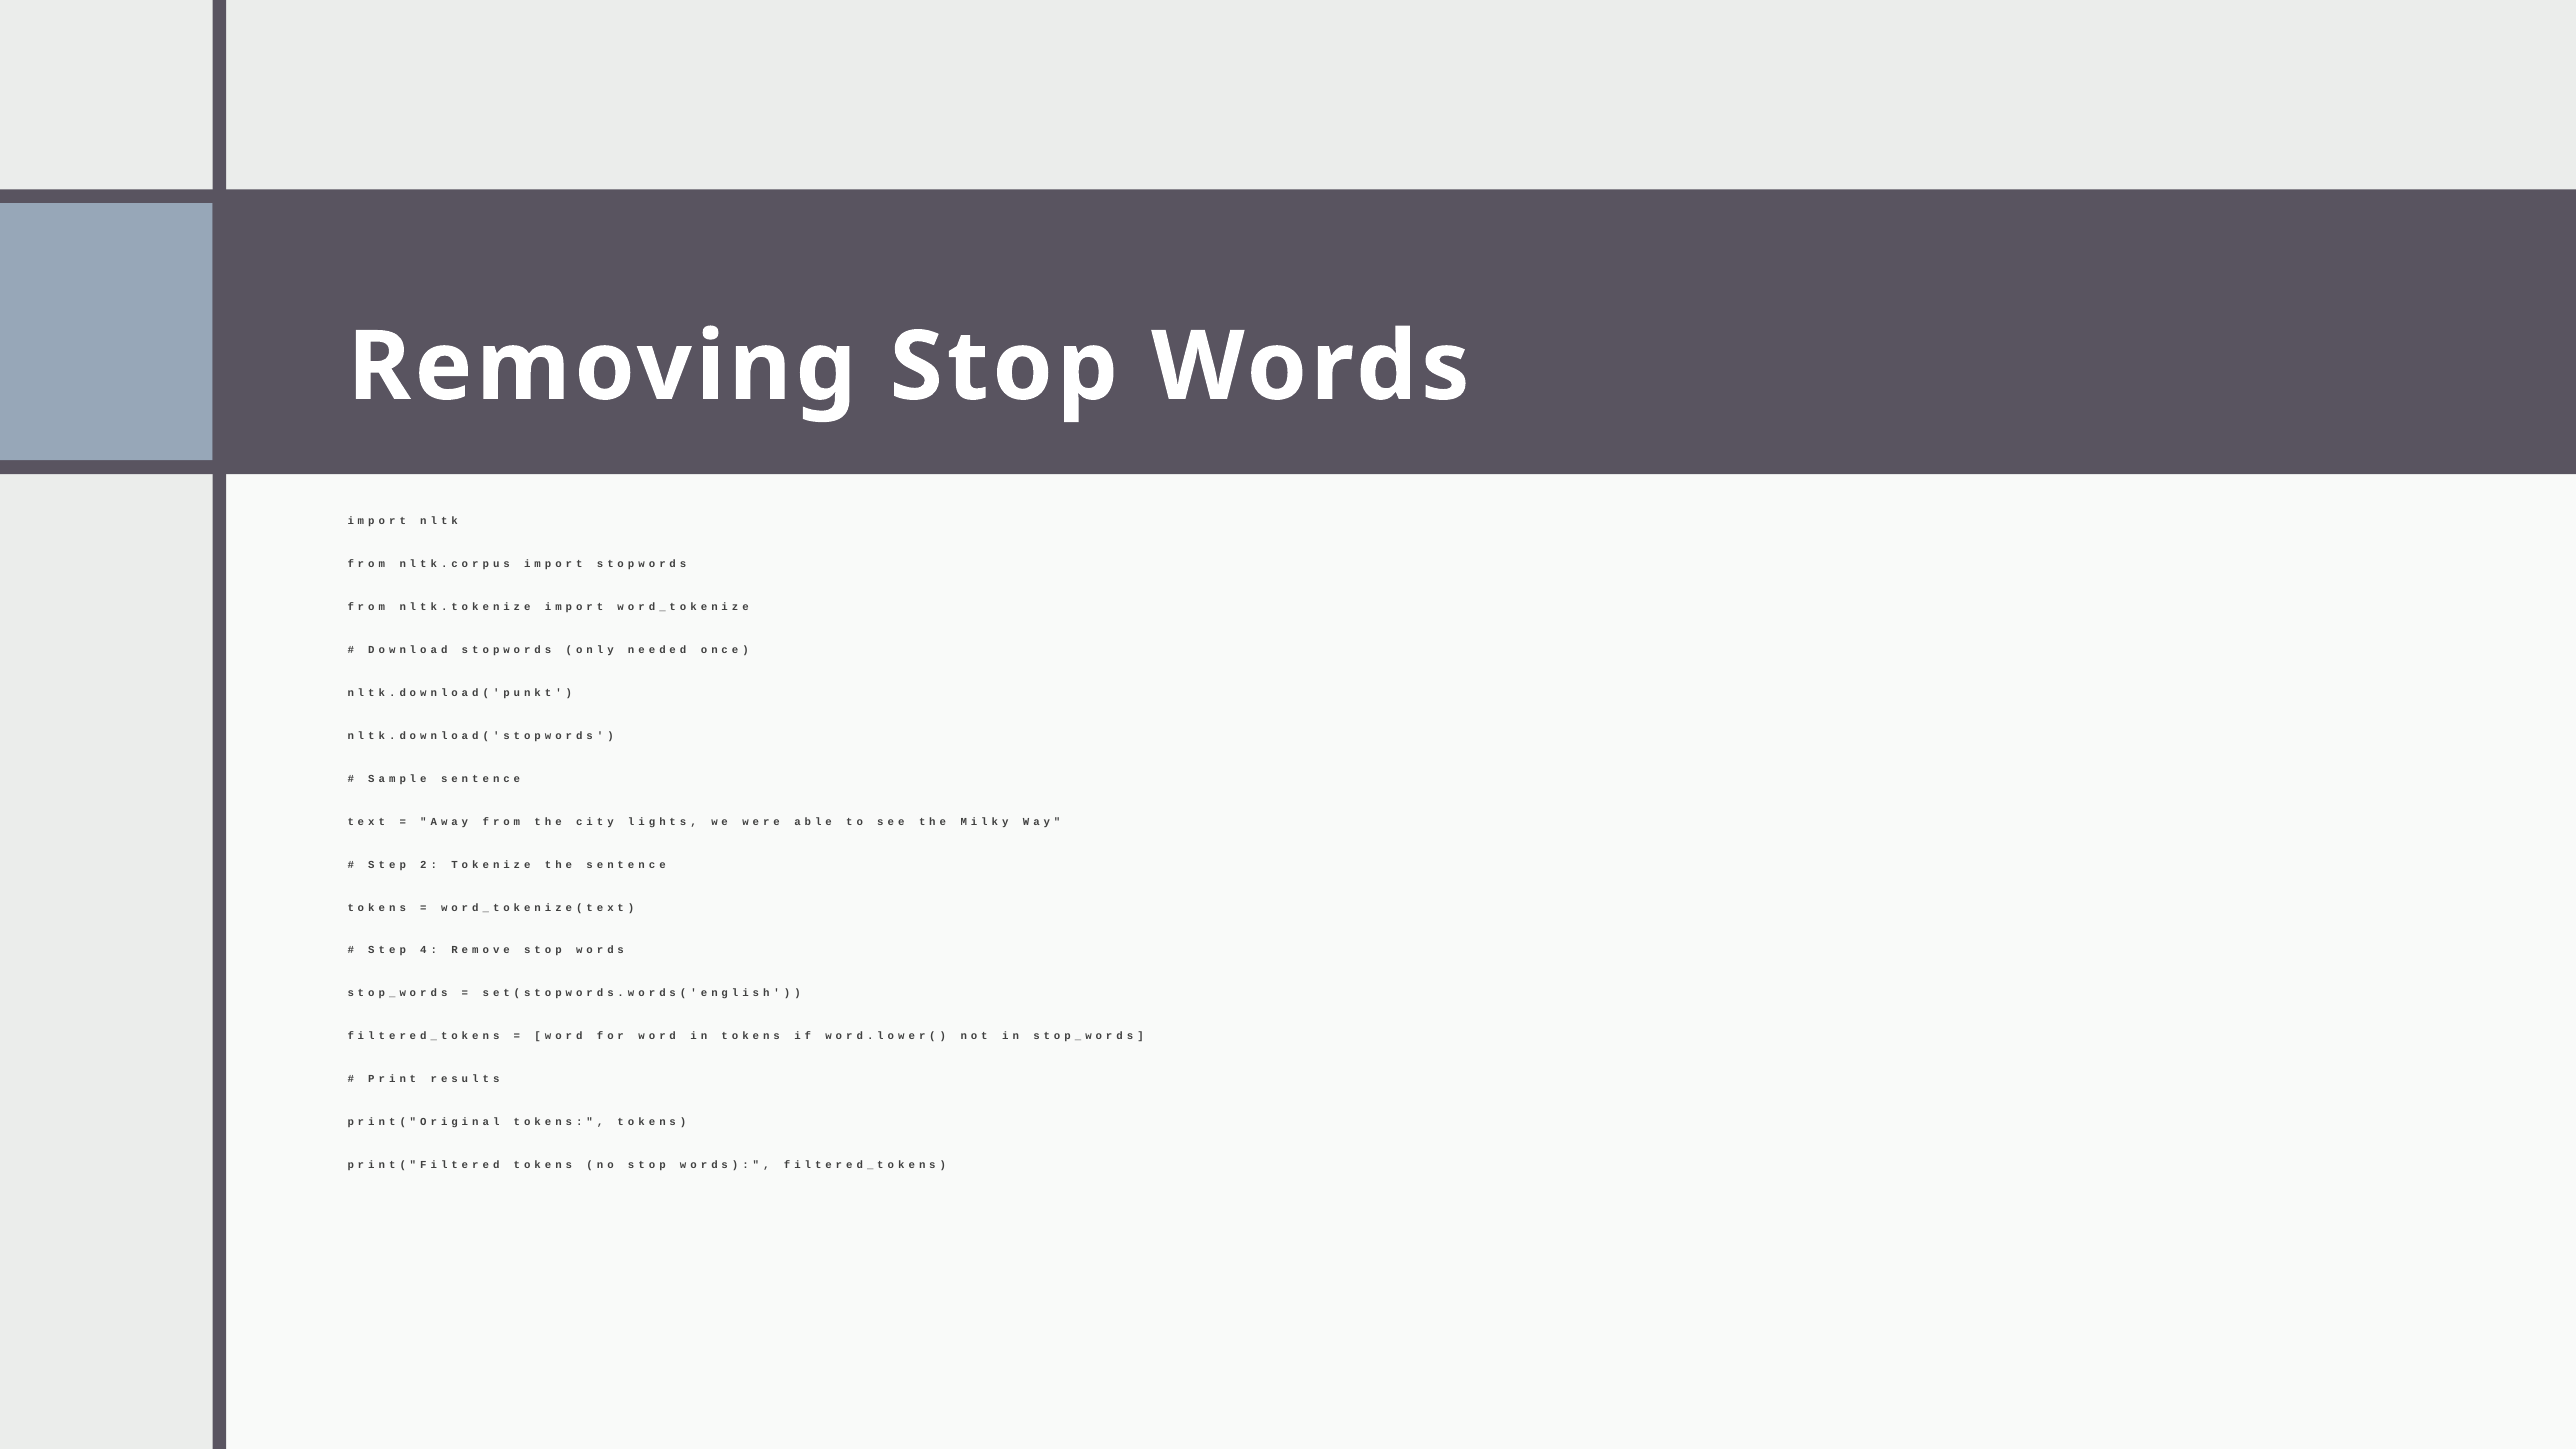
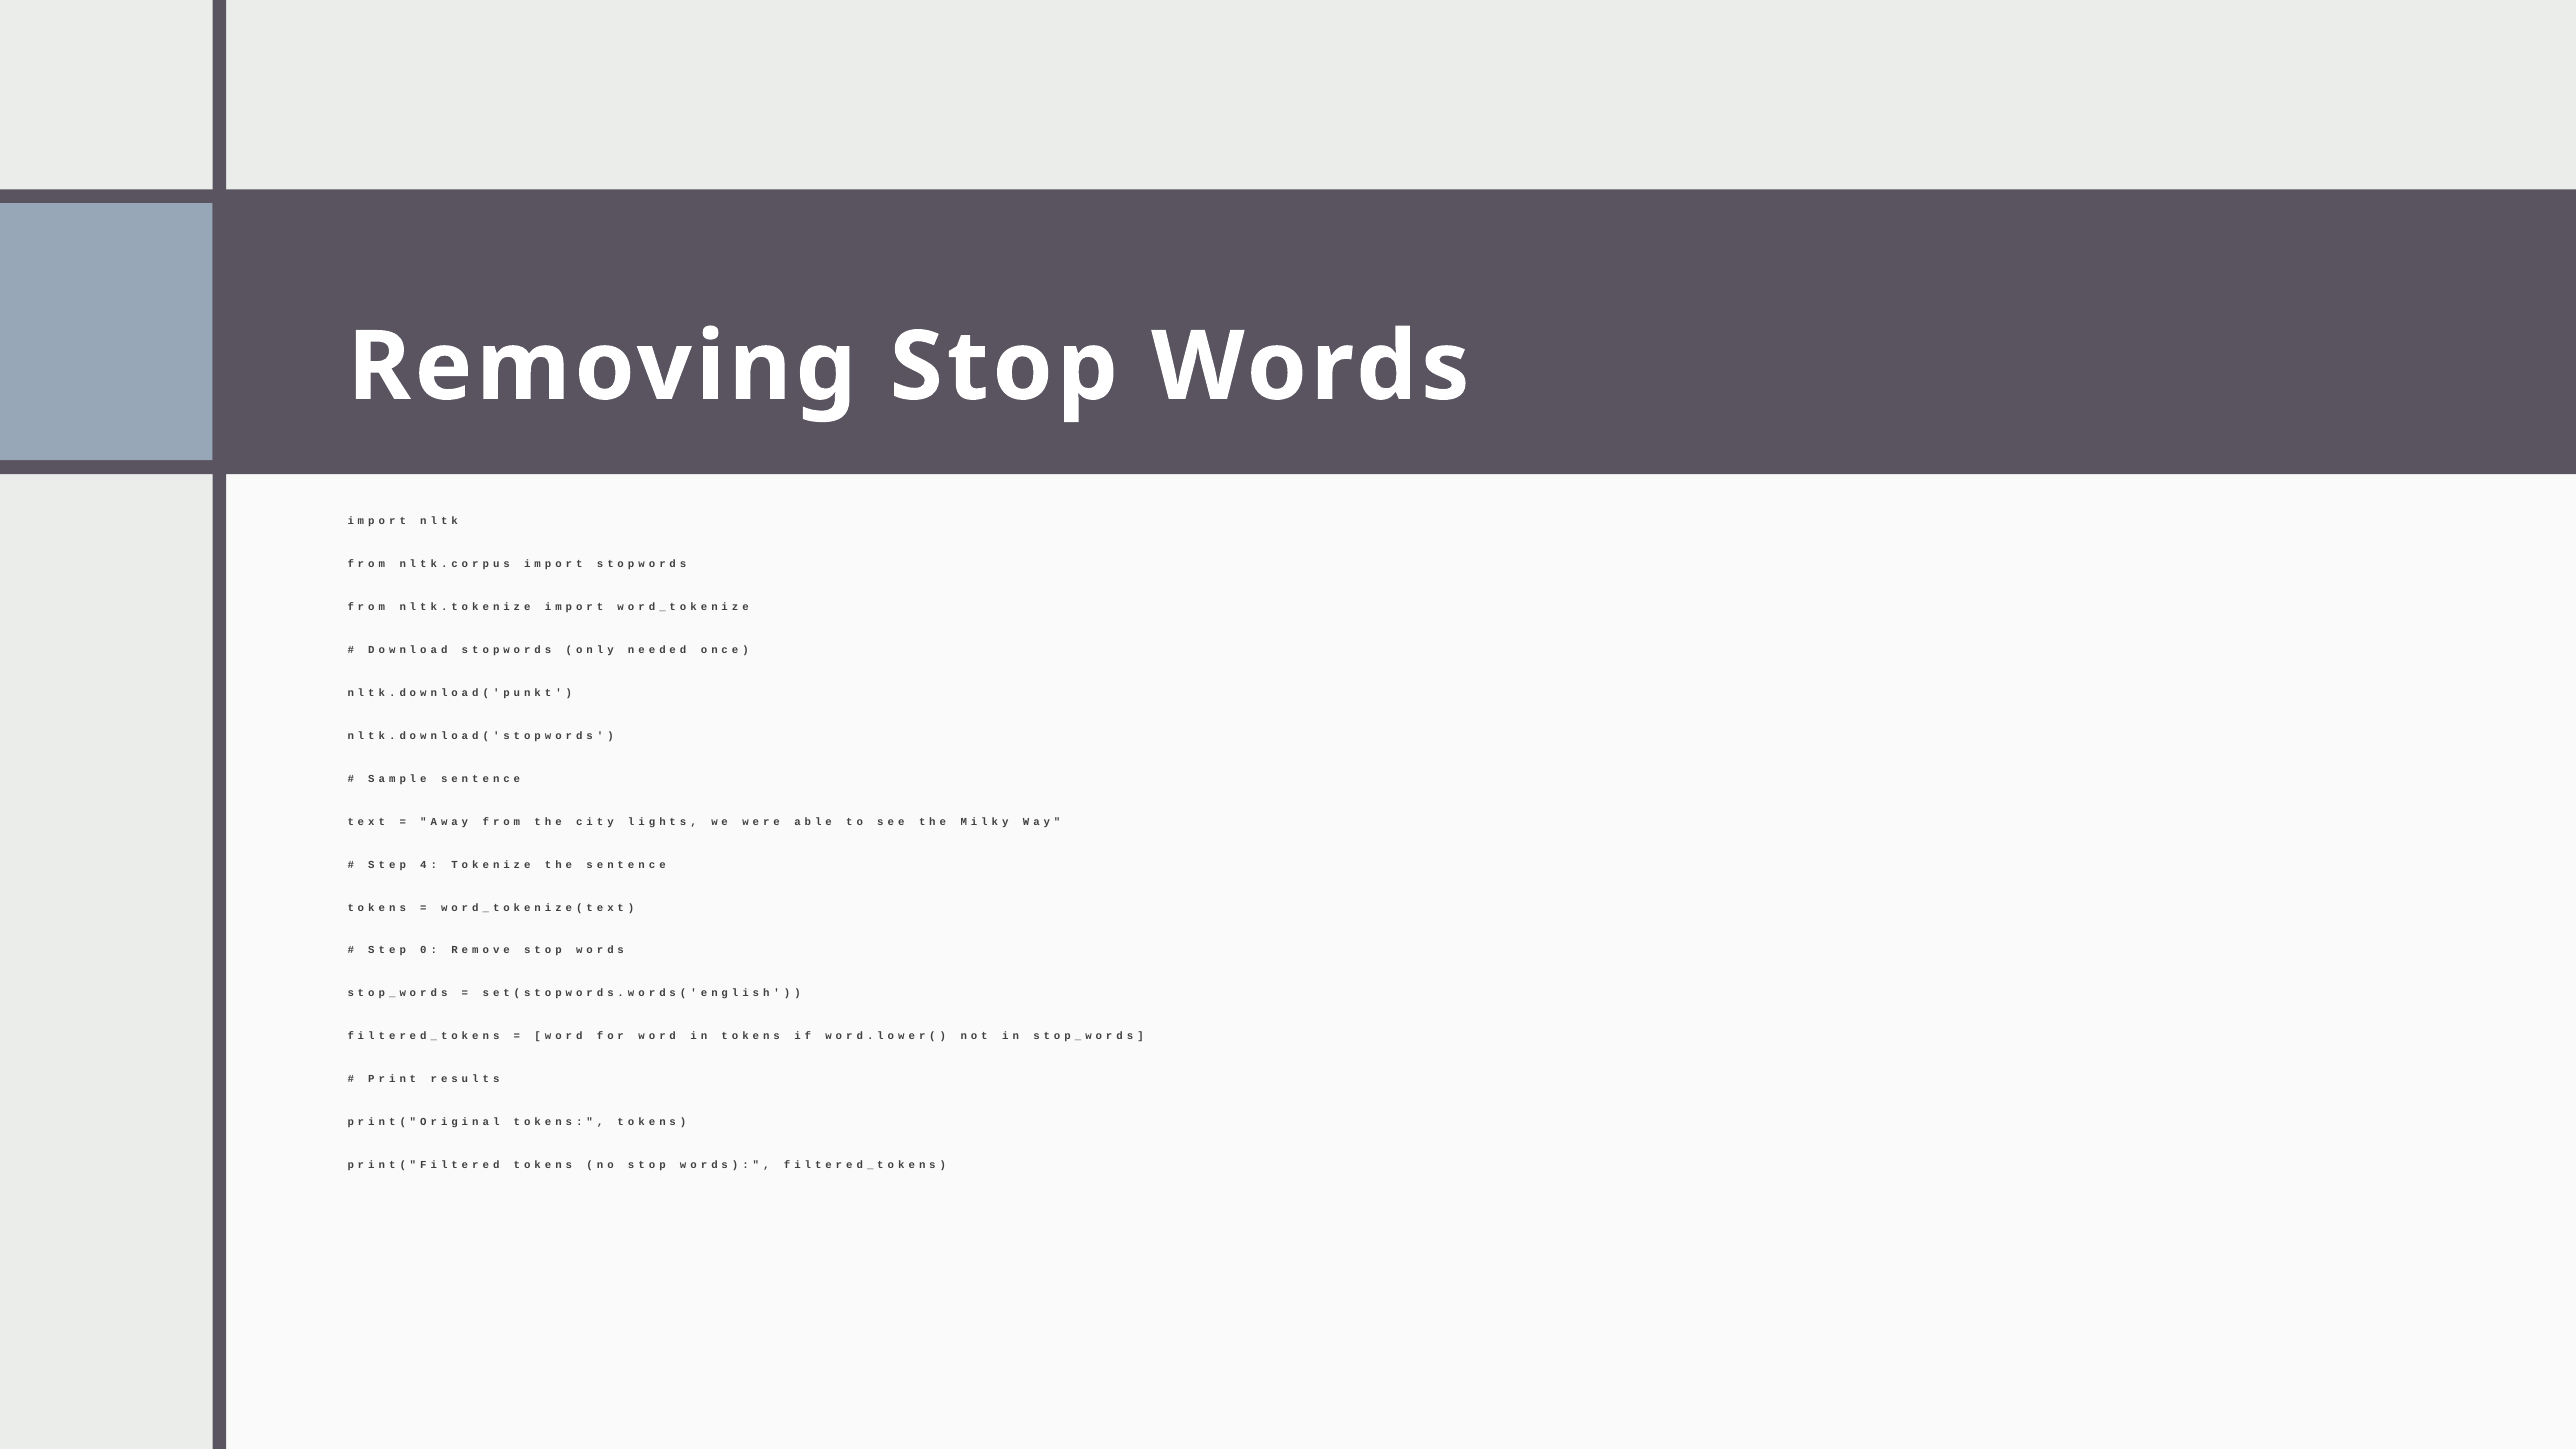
2: 2 -> 4
4: 4 -> 0
